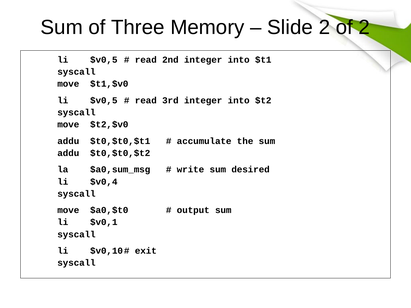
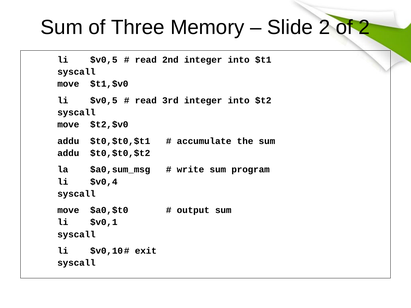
desired: desired -> program
